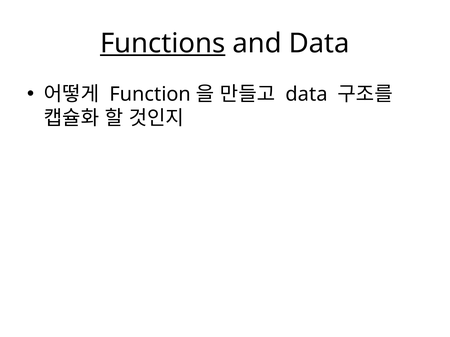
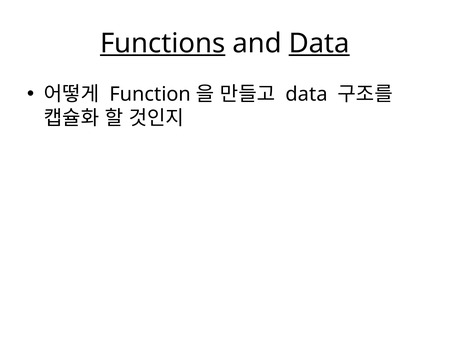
Data at (319, 44) underline: none -> present
